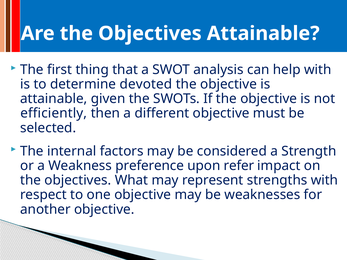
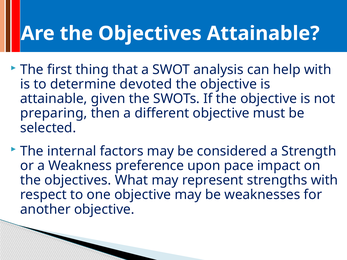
efficiently: efficiently -> preparing
refer: refer -> pace
